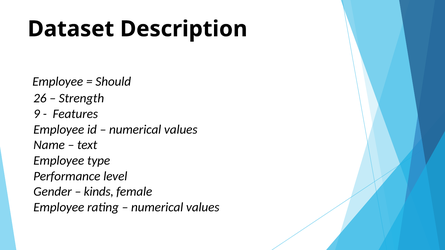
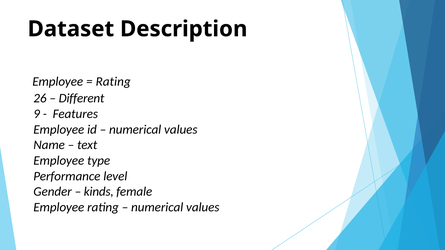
Should at (113, 82): Should -> Rating
Strength: Strength -> Different
